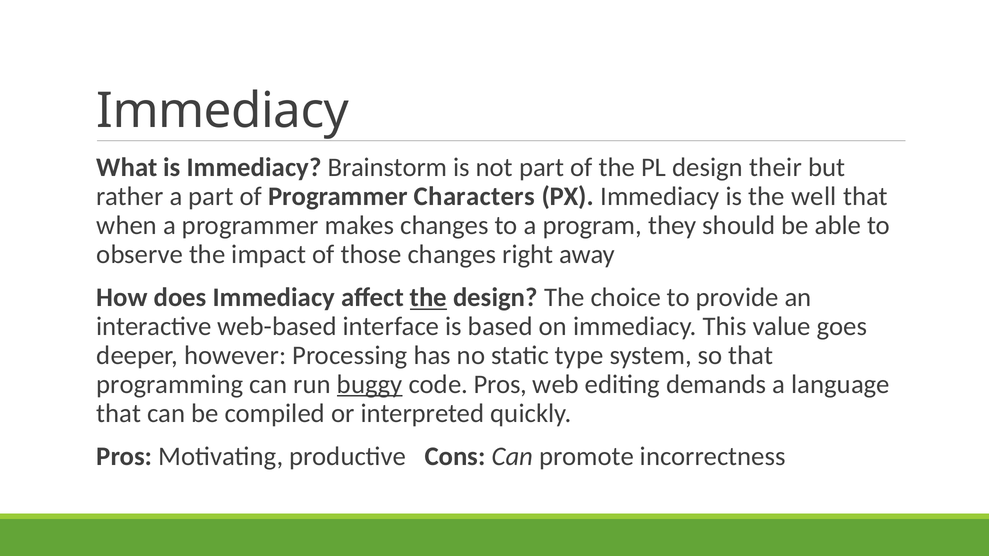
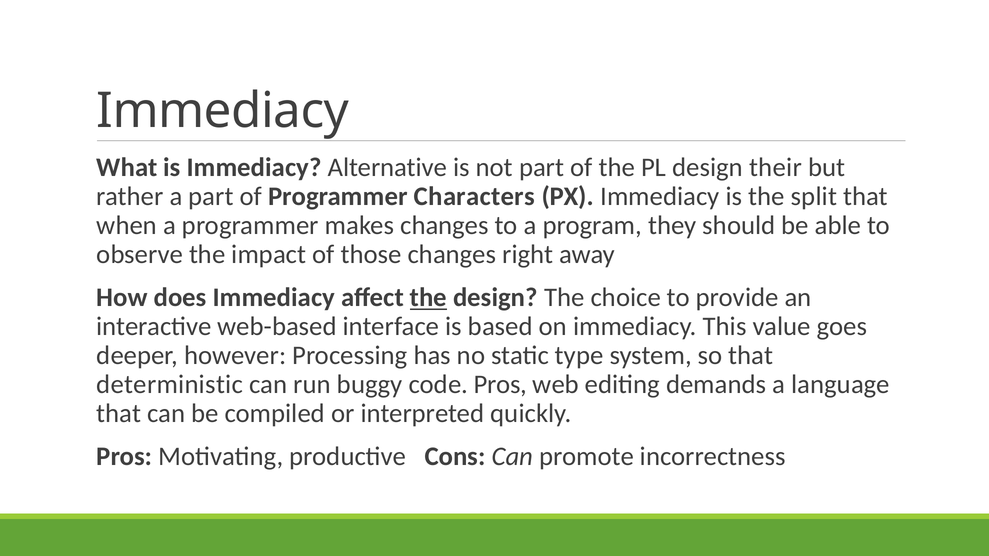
Brainstorm: Brainstorm -> Alternative
well: well -> split
programming: programming -> deterministic
buggy underline: present -> none
